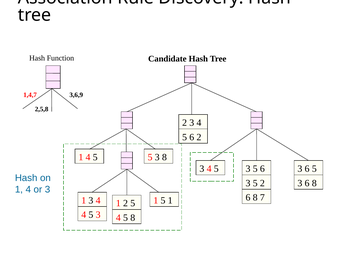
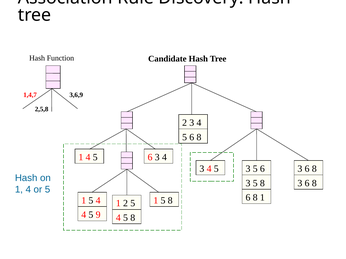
5 6 2: 2 -> 8
1 4 5 5: 5 -> 6
8 at (164, 158): 8 -> 4
5 3 6 5: 5 -> 8
3 5 2: 2 -> 8
or 3: 3 -> 5
7 at (262, 198): 7 -> 1
3 at (91, 201): 3 -> 5
1 5 1: 1 -> 8
3 at (98, 215): 3 -> 9
